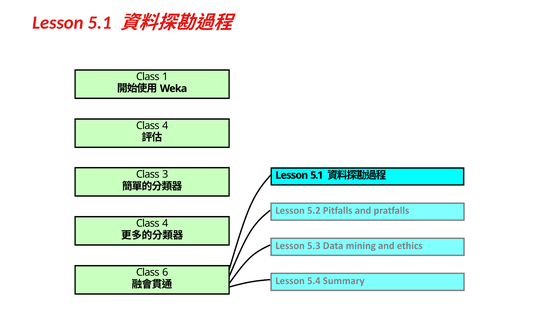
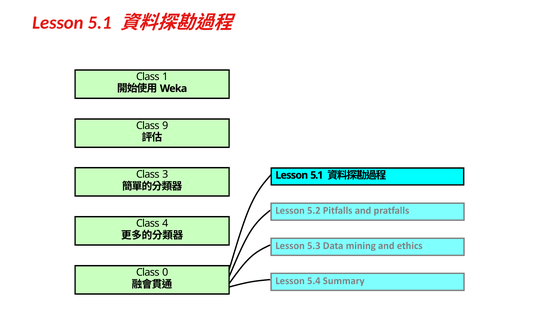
4 at (165, 126): 4 -> 9
6: 6 -> 0
